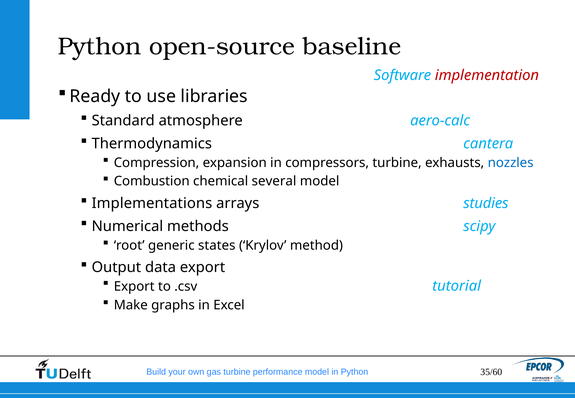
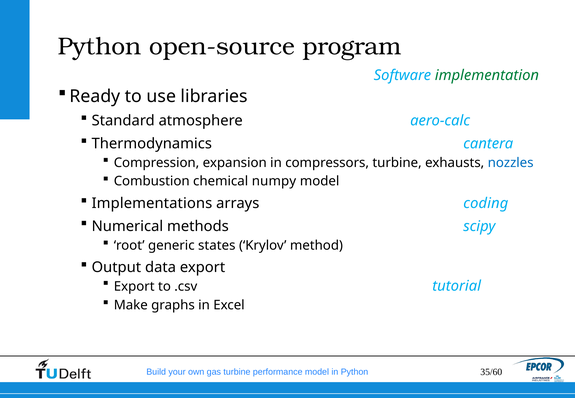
baseline: baseline -> program
implementation colour: red -> green
several: several -> numpy
studies: studies -> coding
